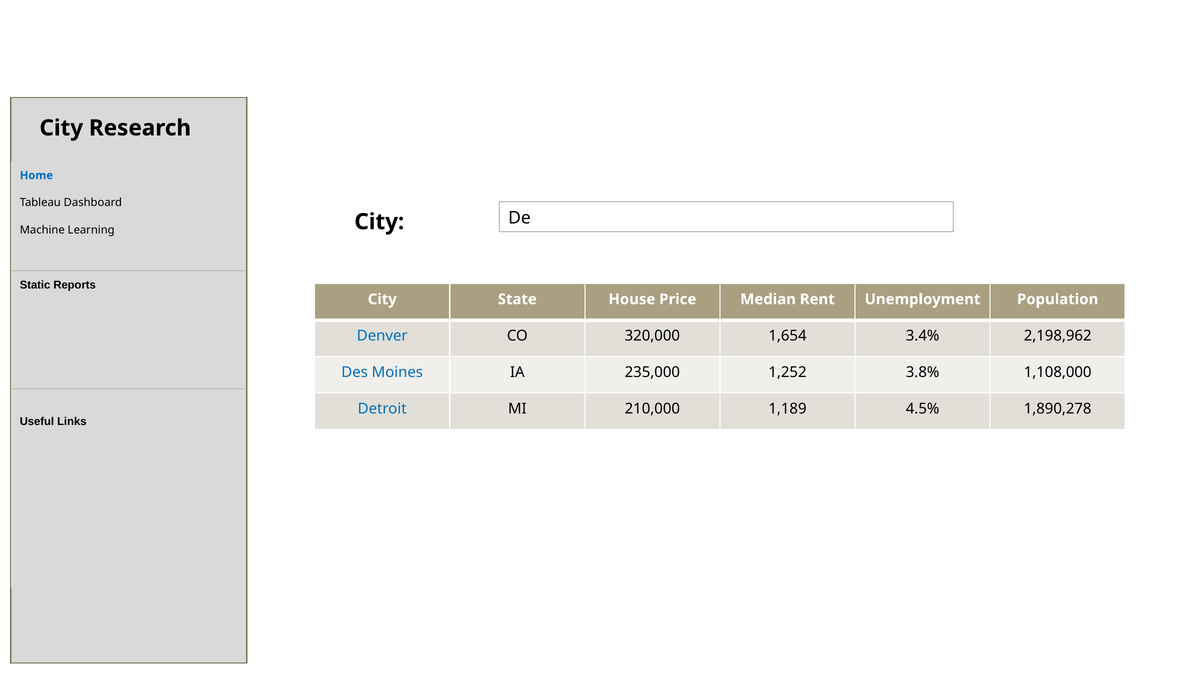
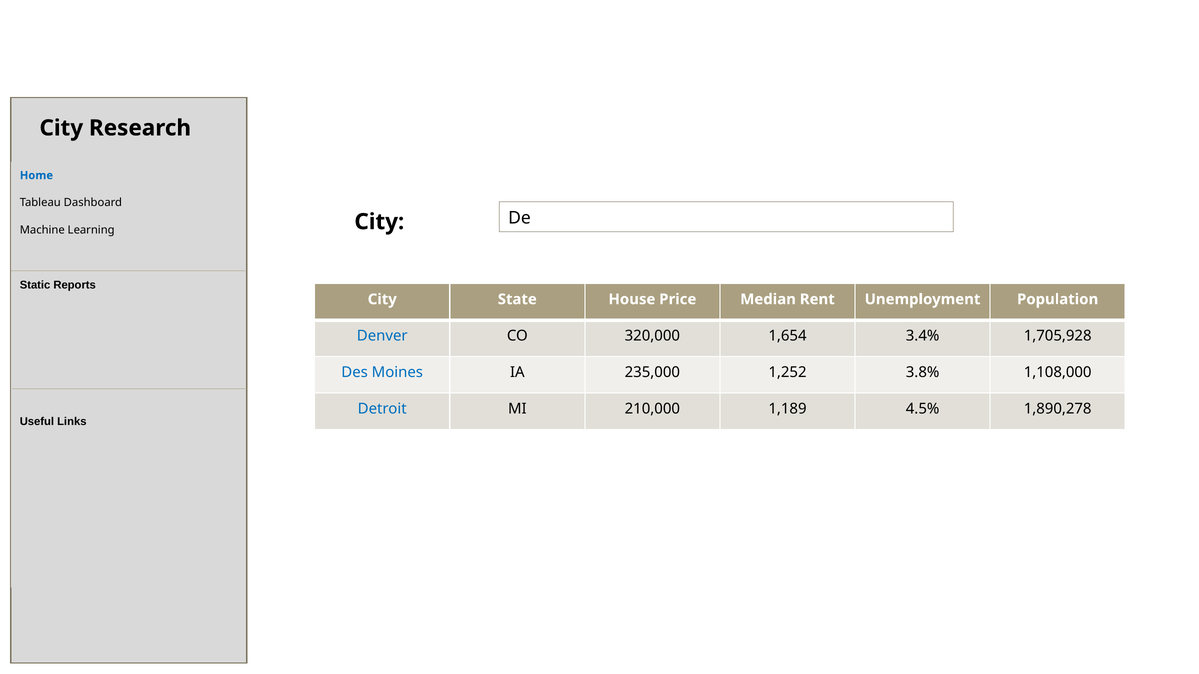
2,198,962: 2,198,962 -> 1,705,928
